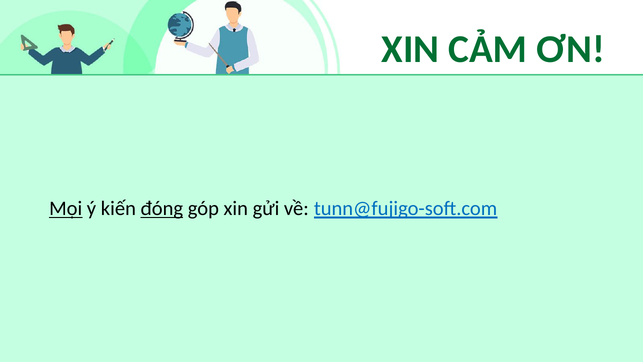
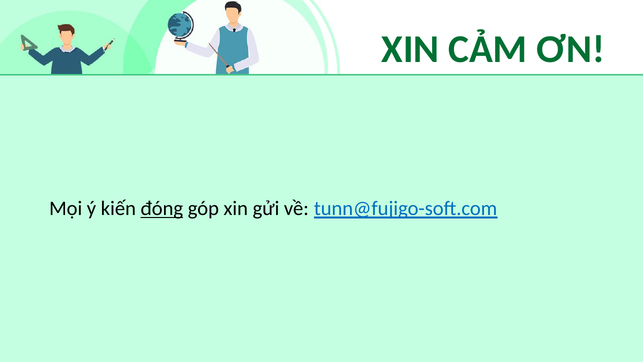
Mọi underline: present -> none
